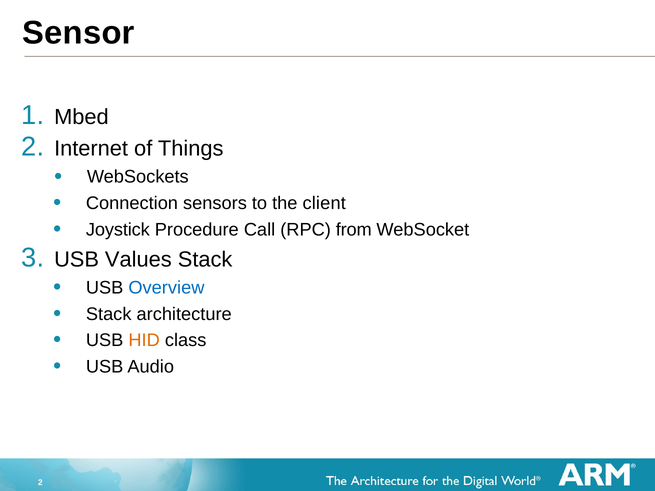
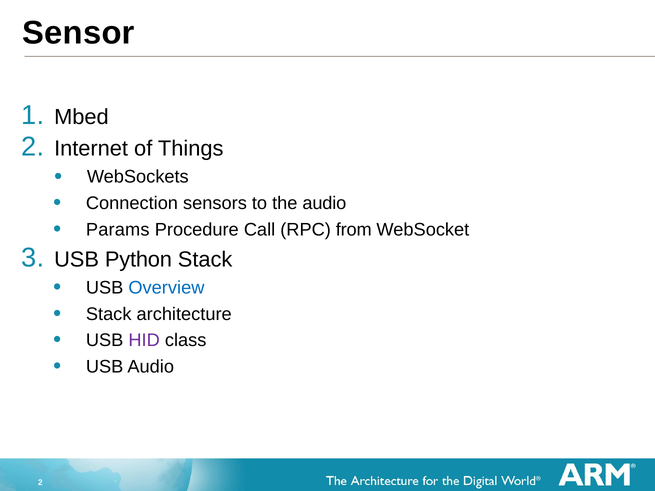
the client: client -> audio
Joystick: Joystick -> Params
Values: Values -> Python
HID colour: orange -> purple
